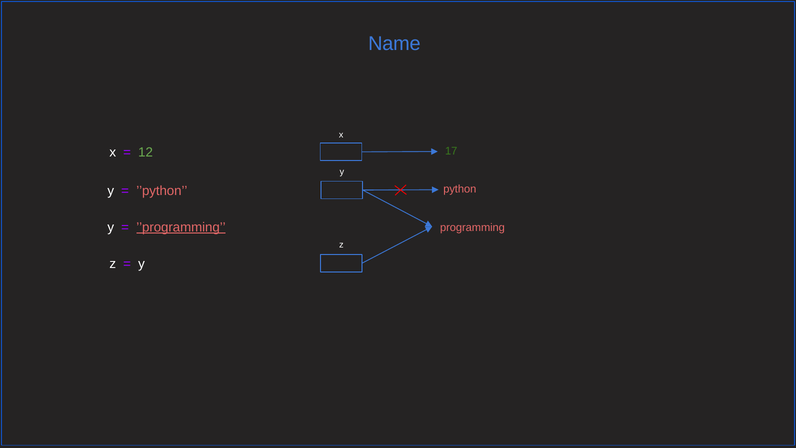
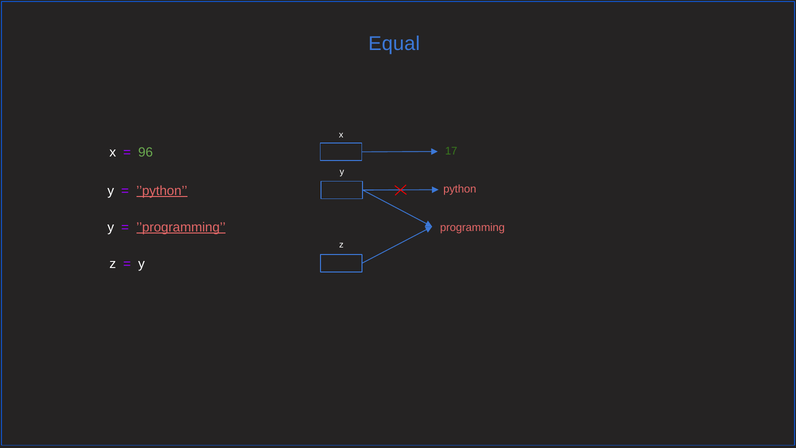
Name: Name -> Equal
12: 12 -> 96
’’python underline: none -> present
